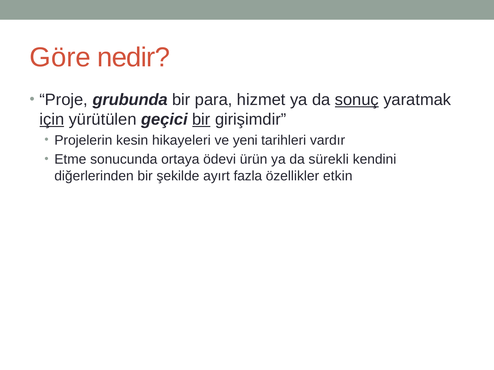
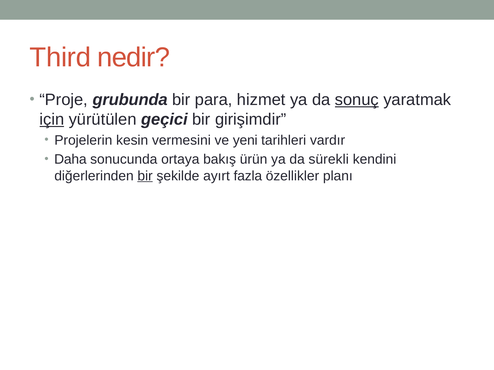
Göre: Göre -> Third
bir at (201, 120) underline: present -> none
hikayeleri: hikayeleri -> vermesini
Etme: Etme -> Daha
ödevi: ödevi -> bakış
bir at (145, 176) underline: none -> present
etkin: etkin -> planı
